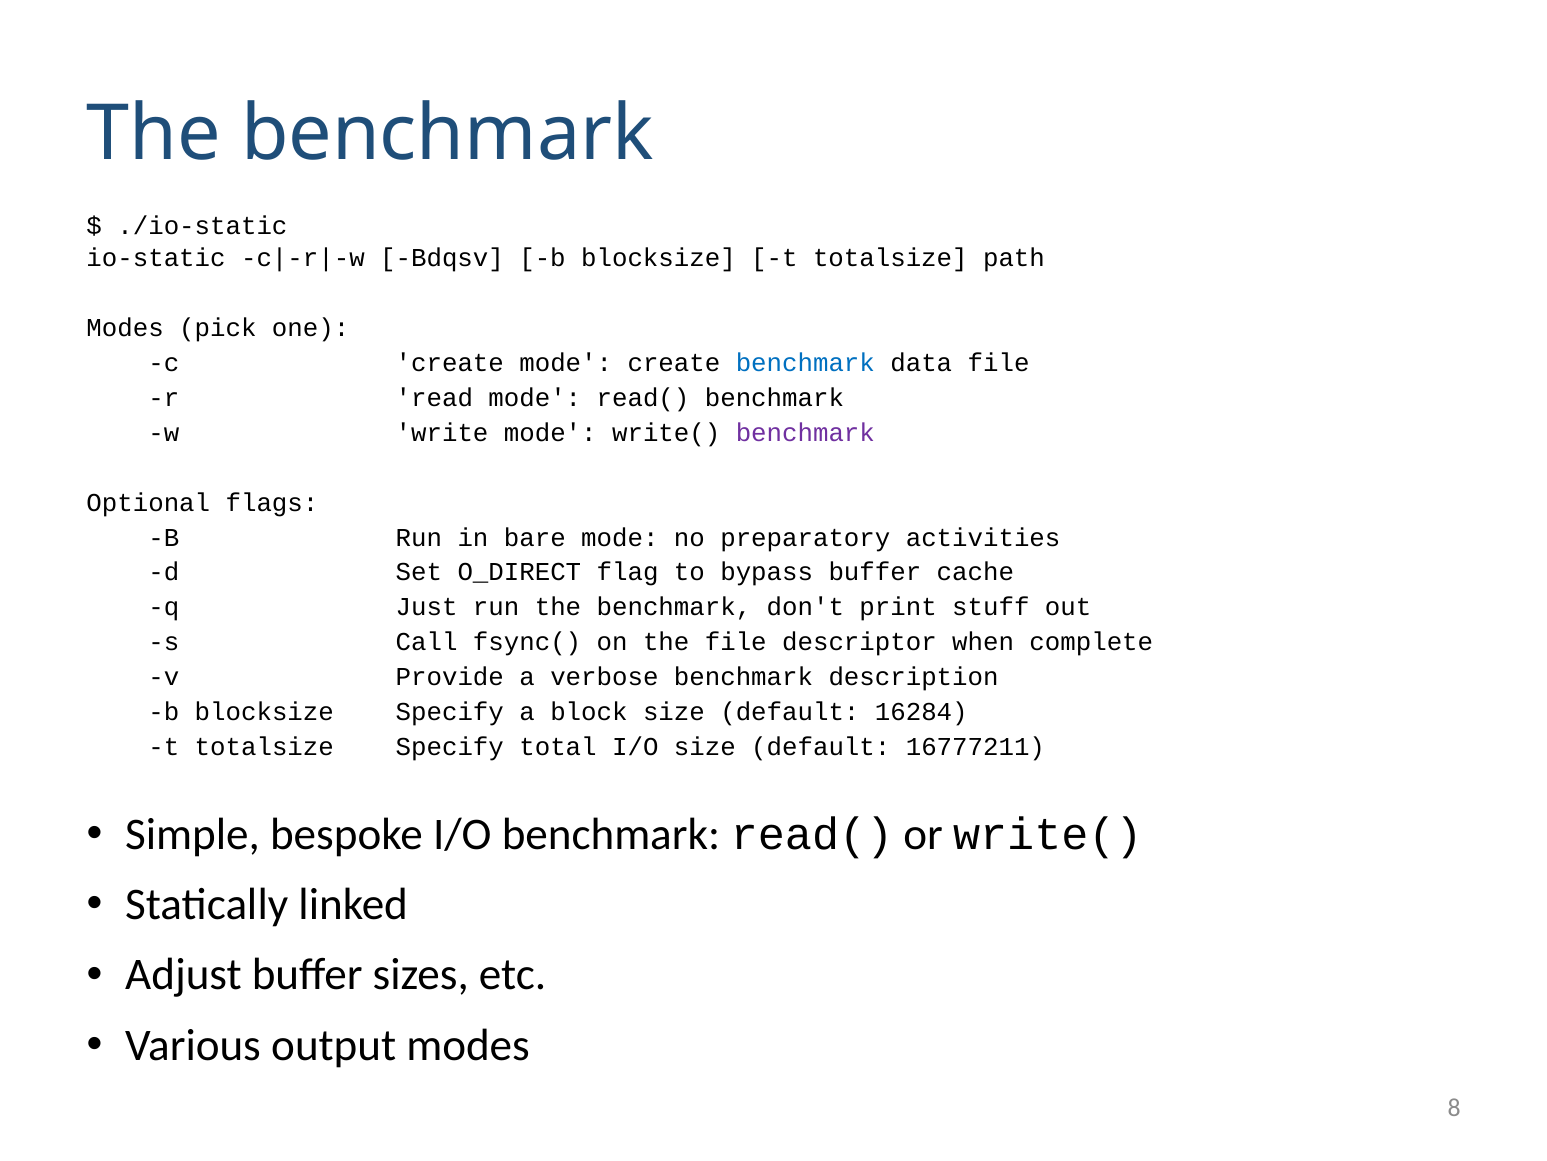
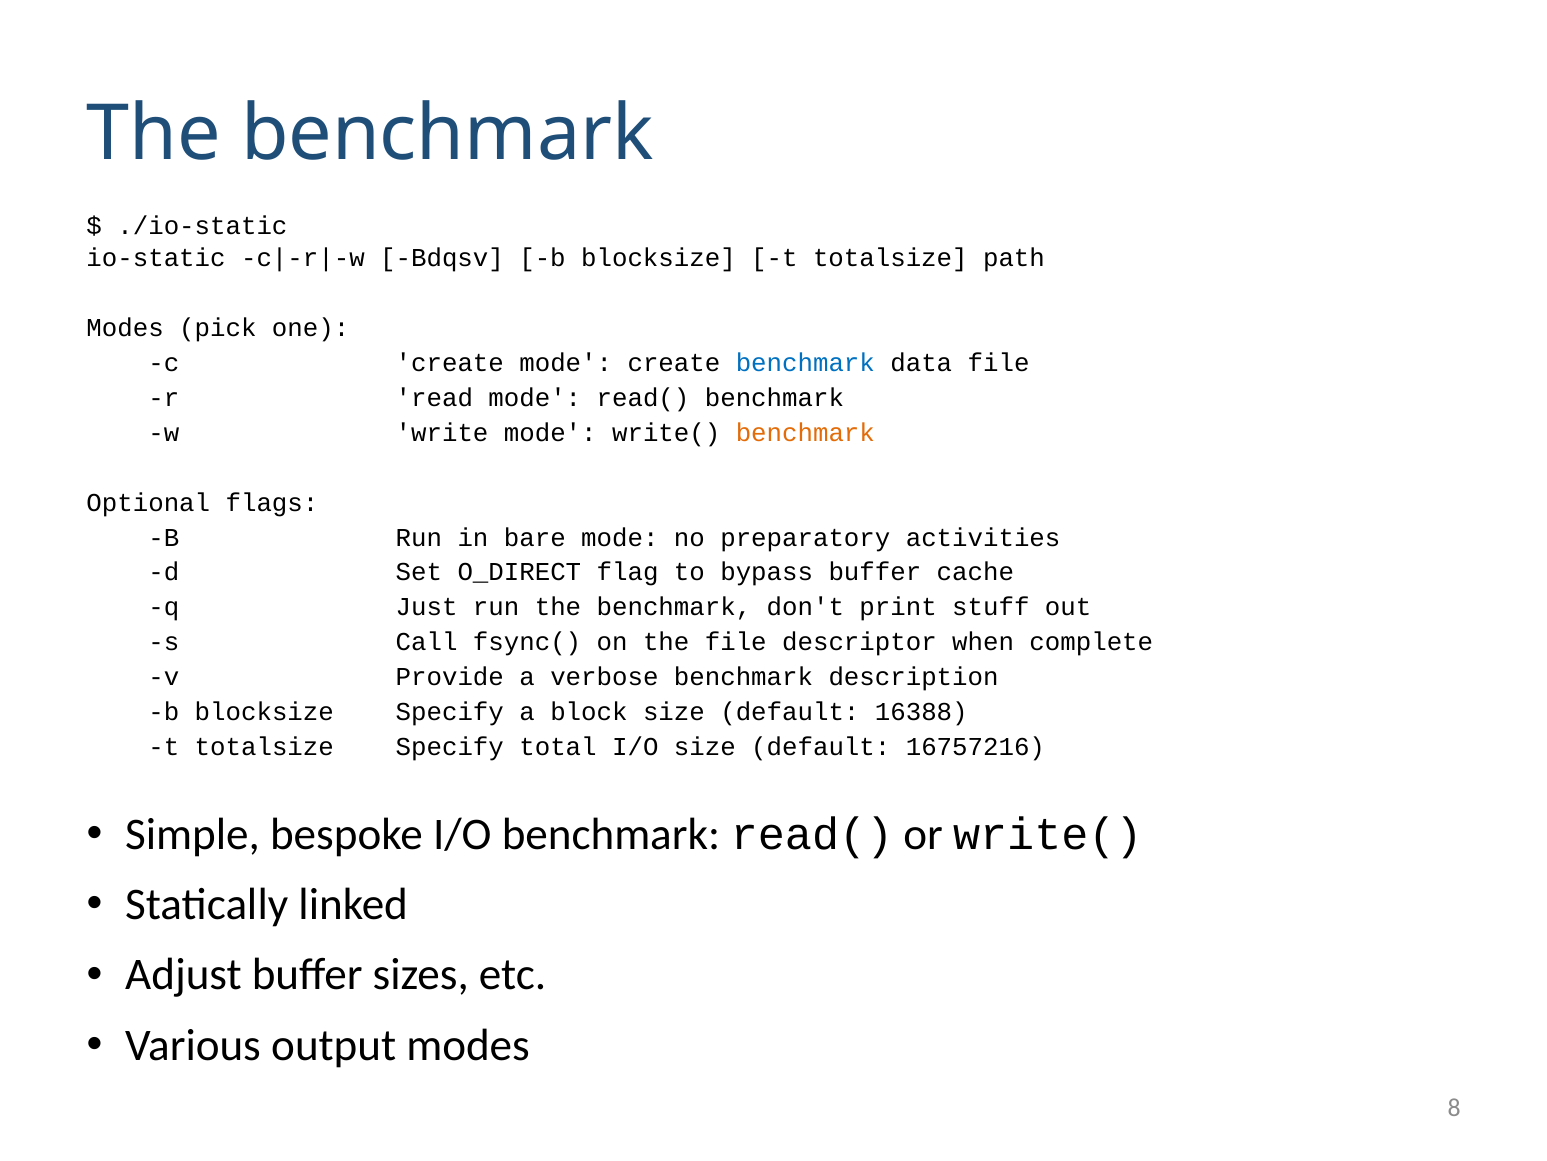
benchmark at (805, 433) colour: purple -> orange
16284: 16284 -> 16388
16777211: 16777211 -> 16757216
